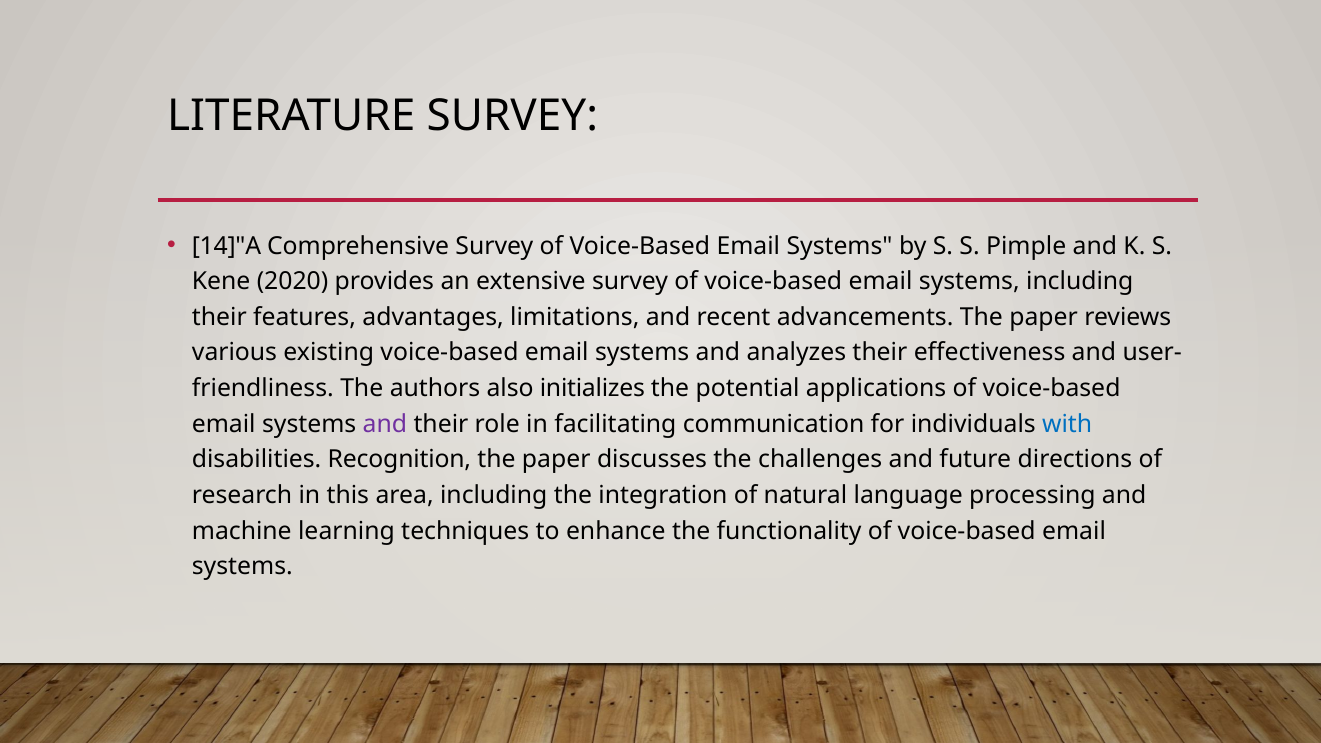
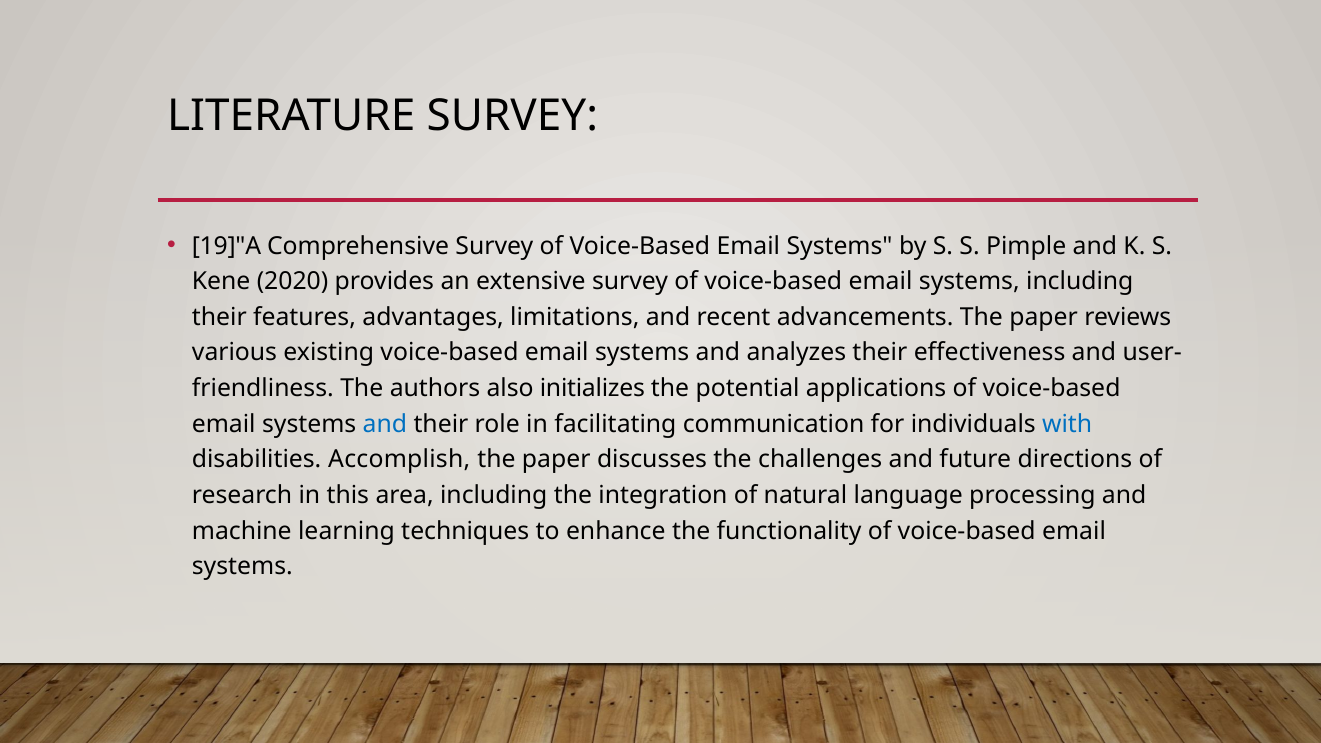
14]"A: 14]"A -> 19]"A
and at (385, 424) colour: purple -> blue
Recognition: Recognition -> Accomplish
